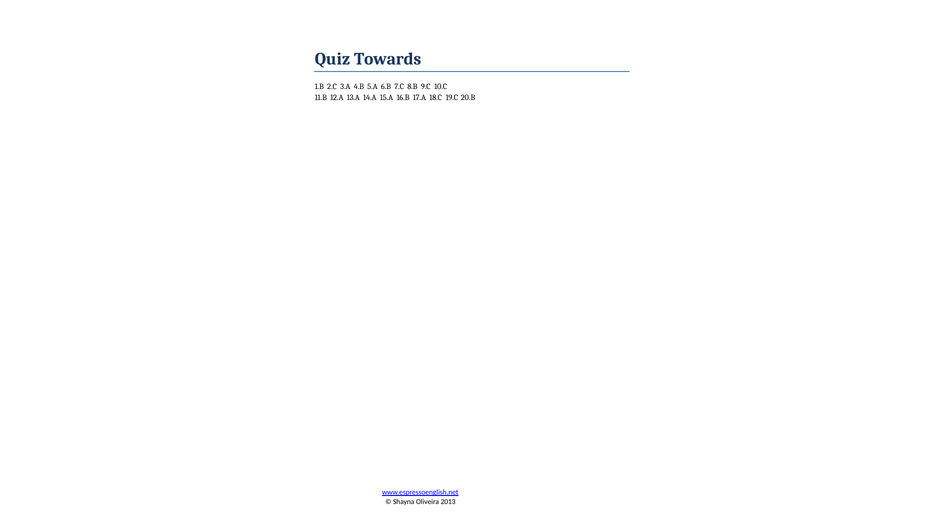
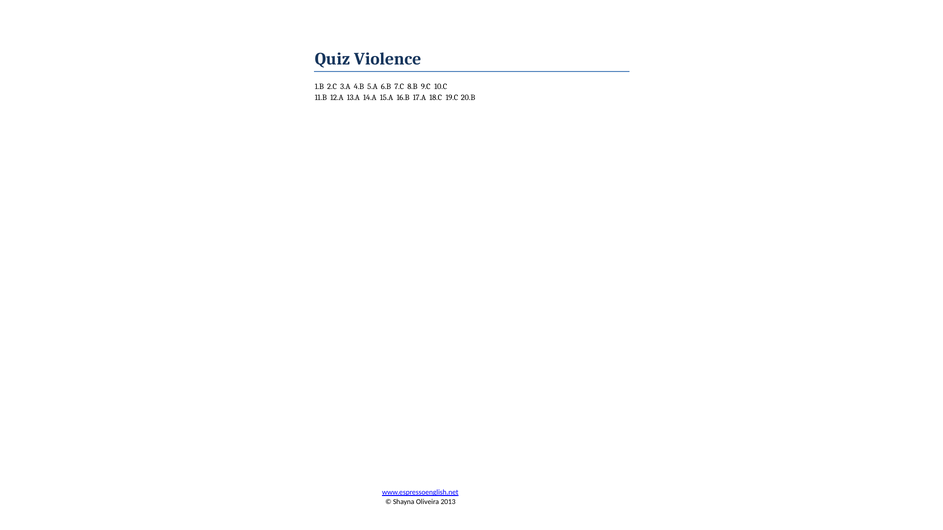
Towards: Towards -> Violence
